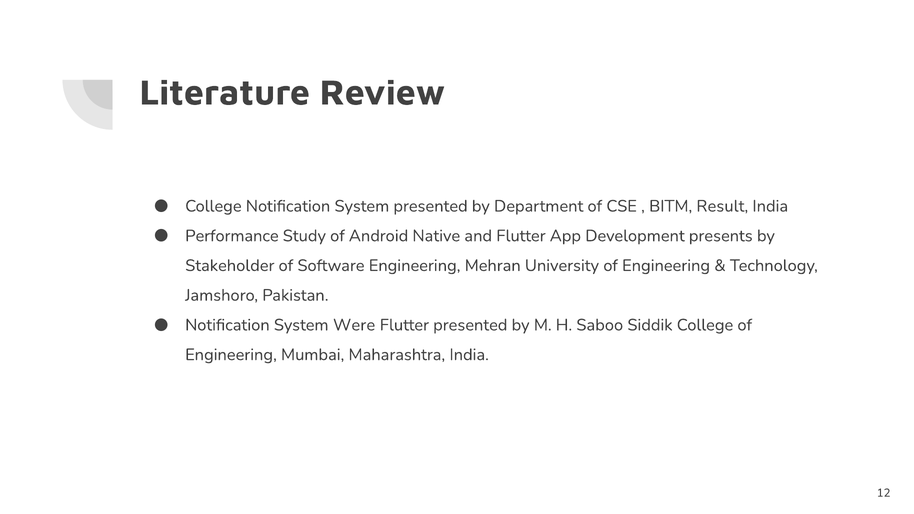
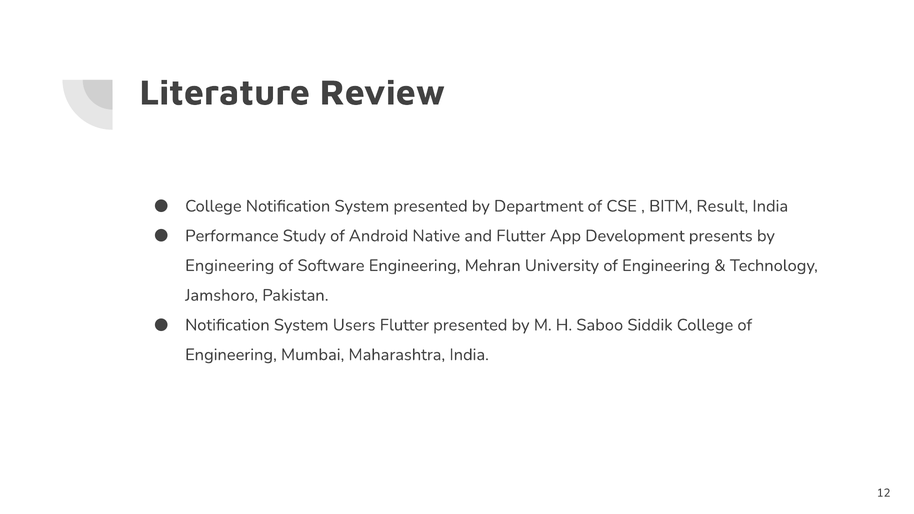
Stakeholder at (230, 266): Stakeholder -> Engineering
Were: Were -> Users
